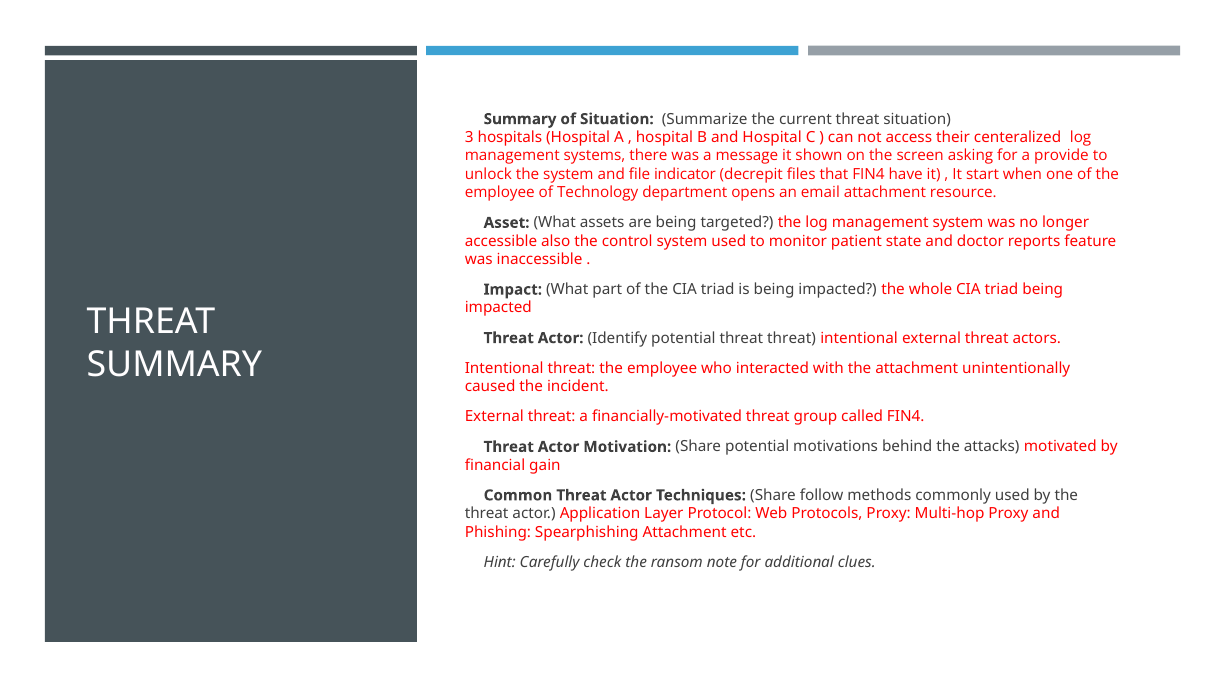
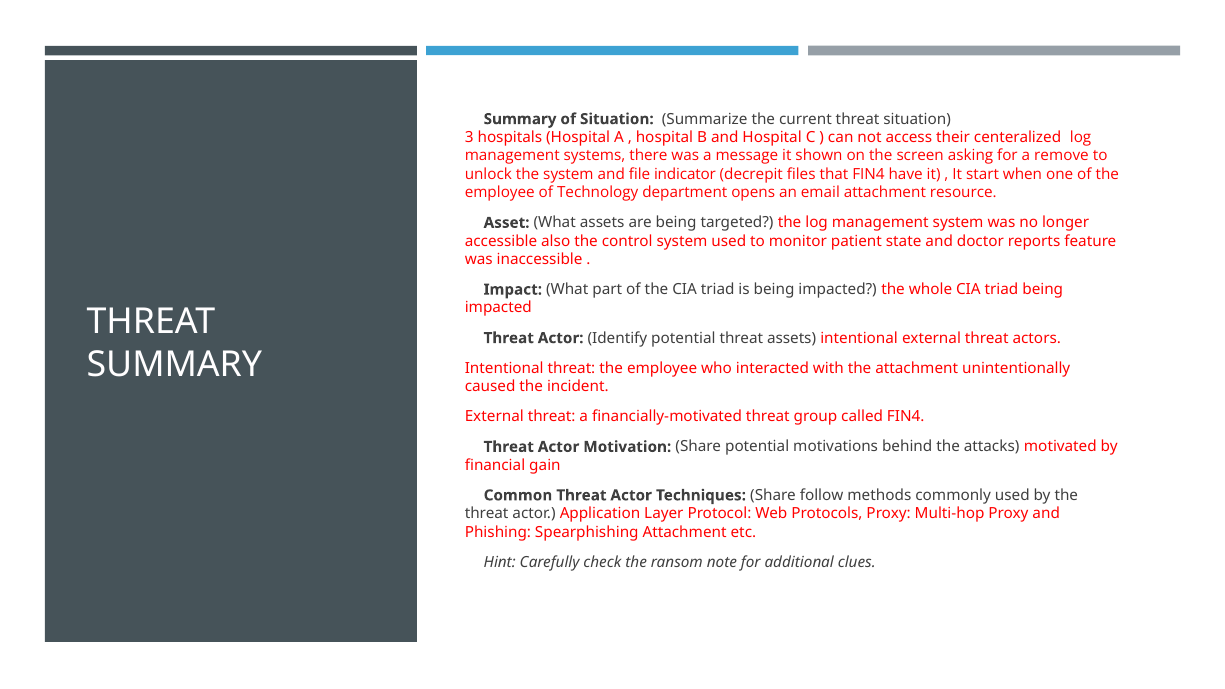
provide: provide -> remove
threat threat: threat -> assets
